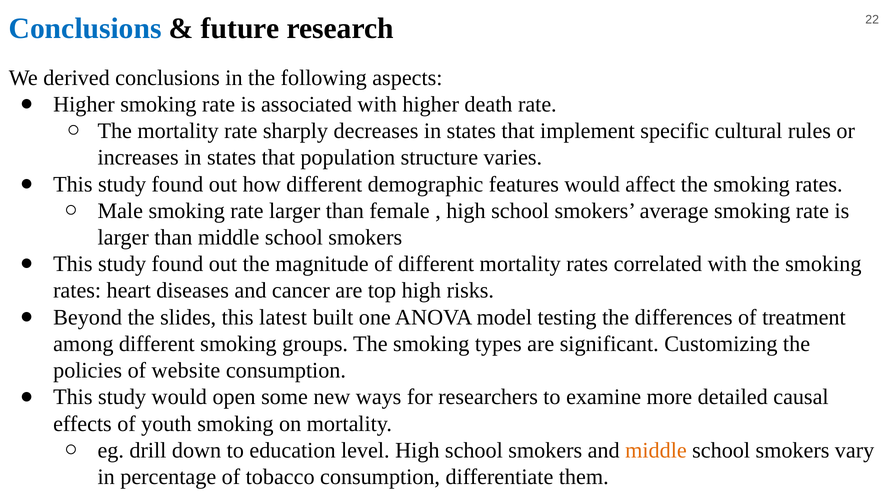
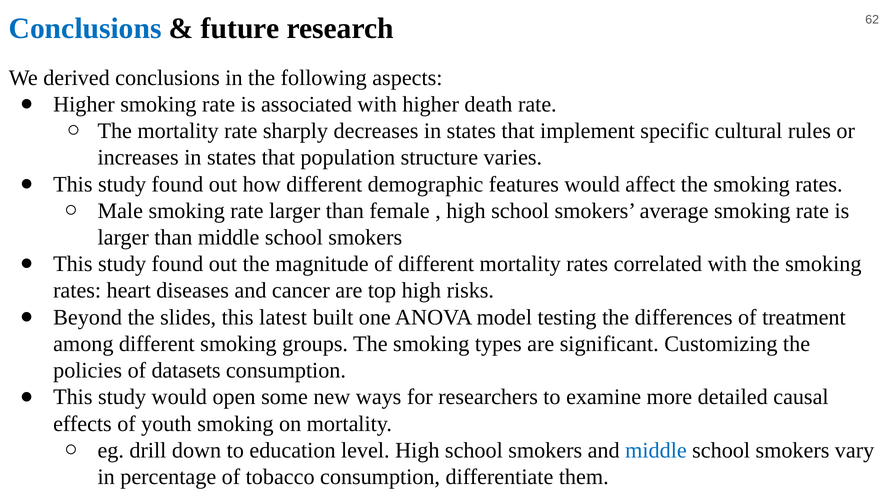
22: 22 -> 62
website: website -> datasets
middle at (656, 450) colour: orange -> blue
